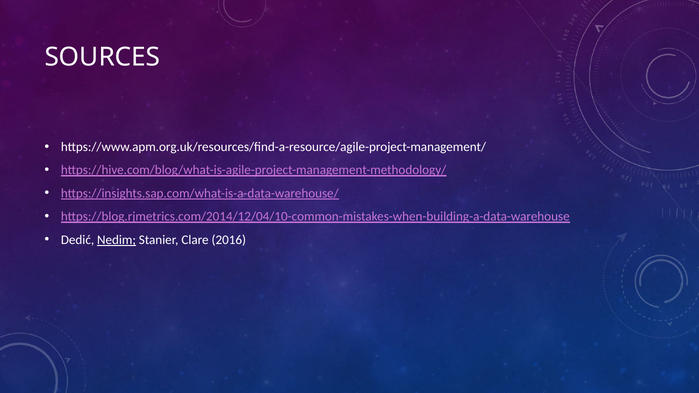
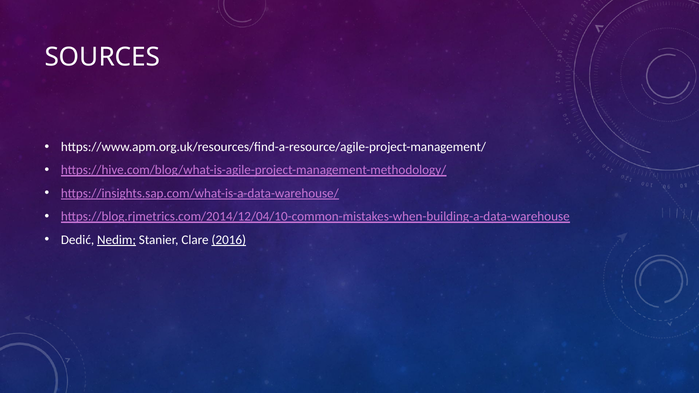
2016 underline: none -> present
